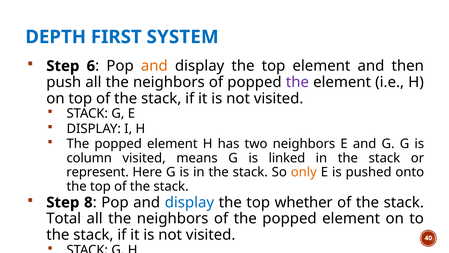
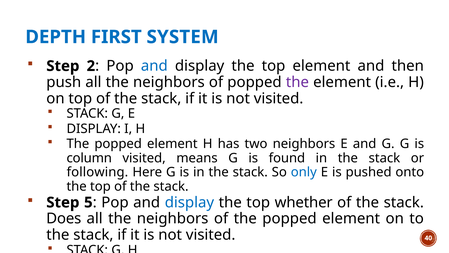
6: 6 -> 2
and at (154, 66) colour: orange -> blue
linked: linked -> found
represent: represent -> following
only colour: orange -> blue
8: 8 -> 5
Total: Total -> Does
